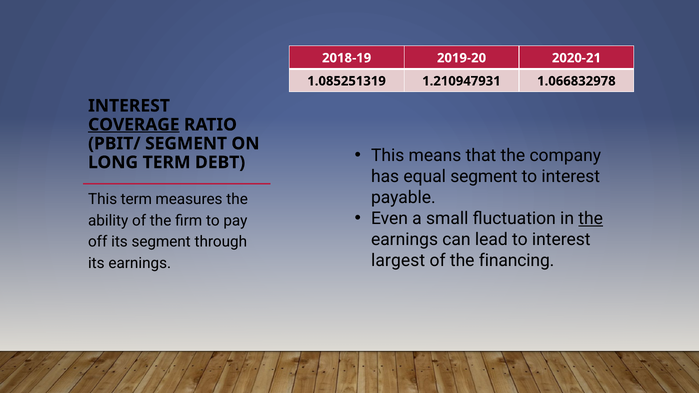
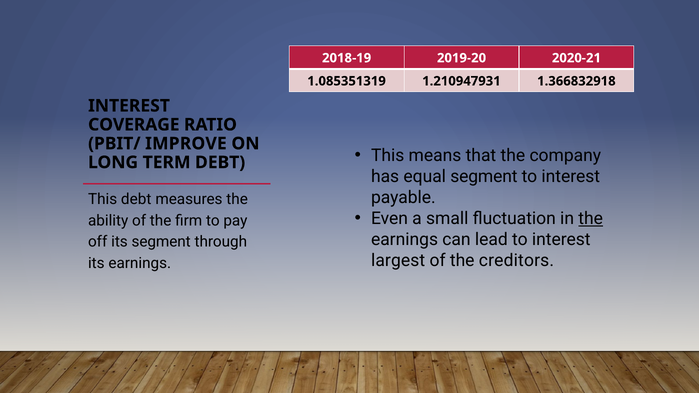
1.085251319: 1.085251319 -> 1.085351319
1.066832978: 1.066832978 -> 1.366832918
COVERAGE underline: present -> none
PBIT/ SEGMENT: SEGMENT -> IMPROVE
This term: term -> debt
financing: financing -> creditors
